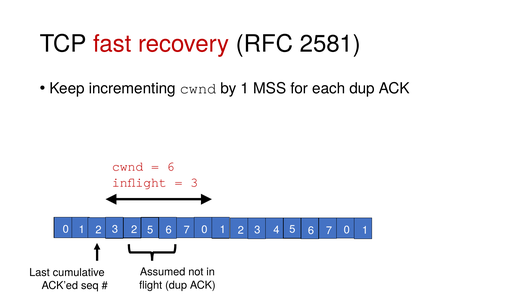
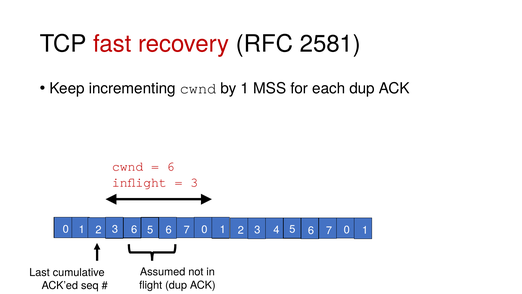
3 2: 2 -> 6
